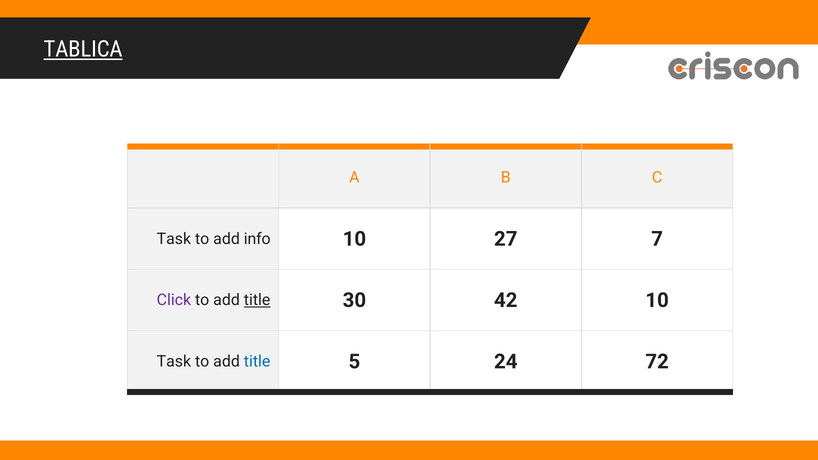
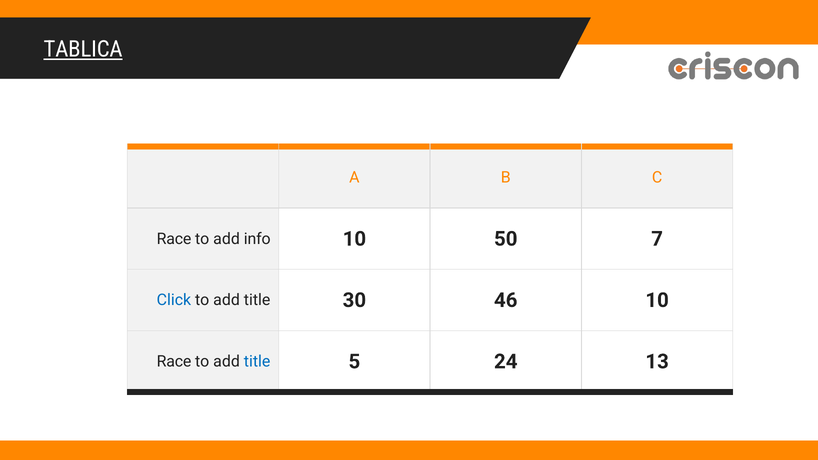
Task at (174, 239): Task -> Race
27: 27 -> 50
Click colour: purple -> blue
title at (257, 300) underline: present -> none
42: 42 -> 46
Task at (174, 362): Task -> Race
72: 72 -> 13
